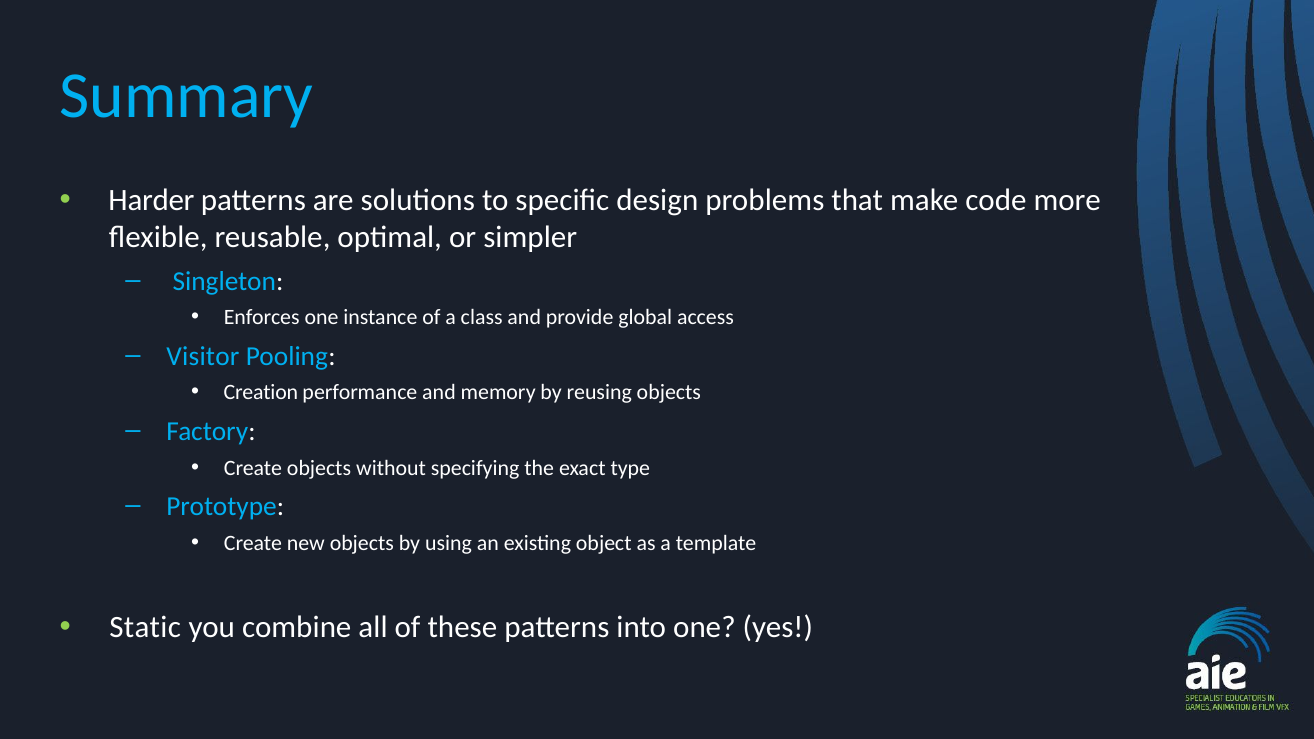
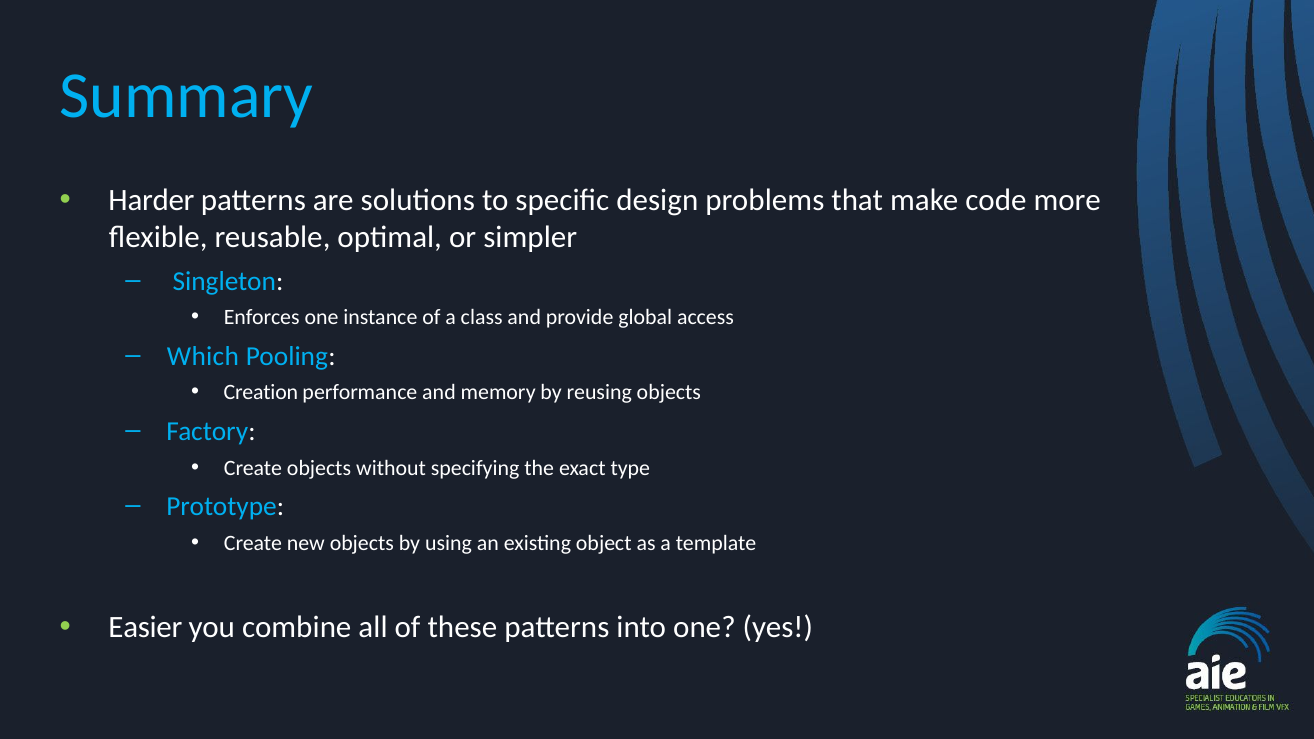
Visitor: Visitor -> Which
Static: Static -> Easier
